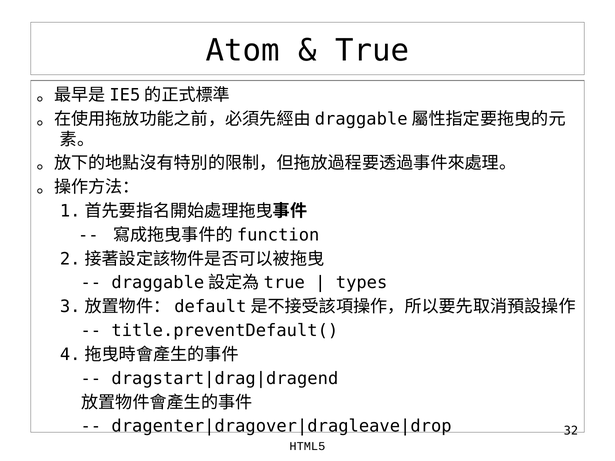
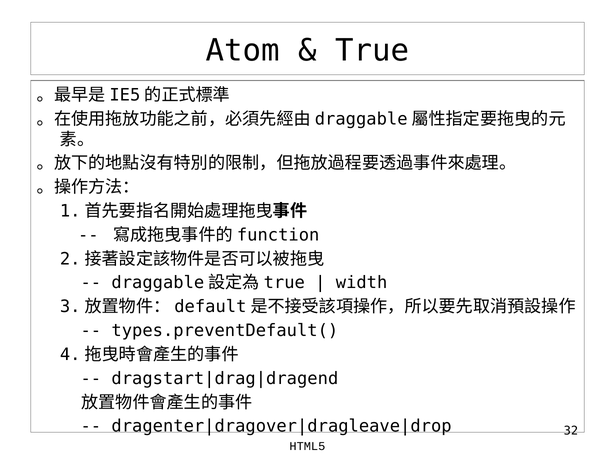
types: types -> width
title.preventDefault(: title.preventDefault( -> types.preventDefault(
